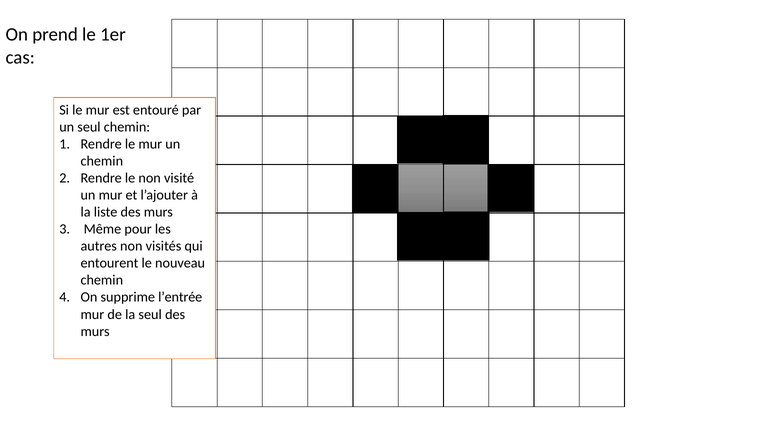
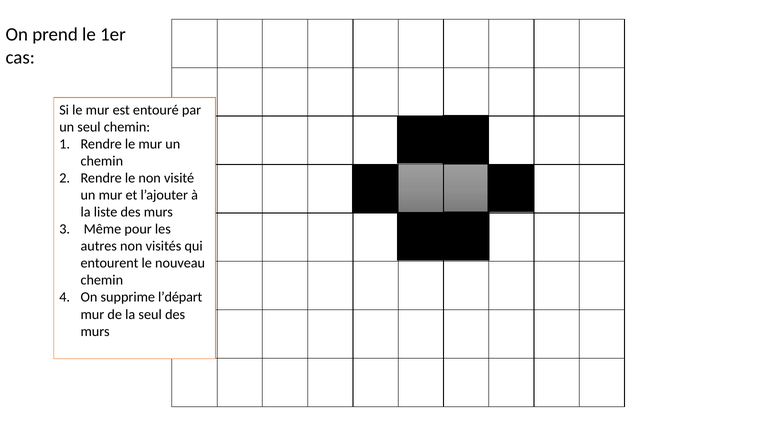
l’entrée: l’entrée -> l’départ
